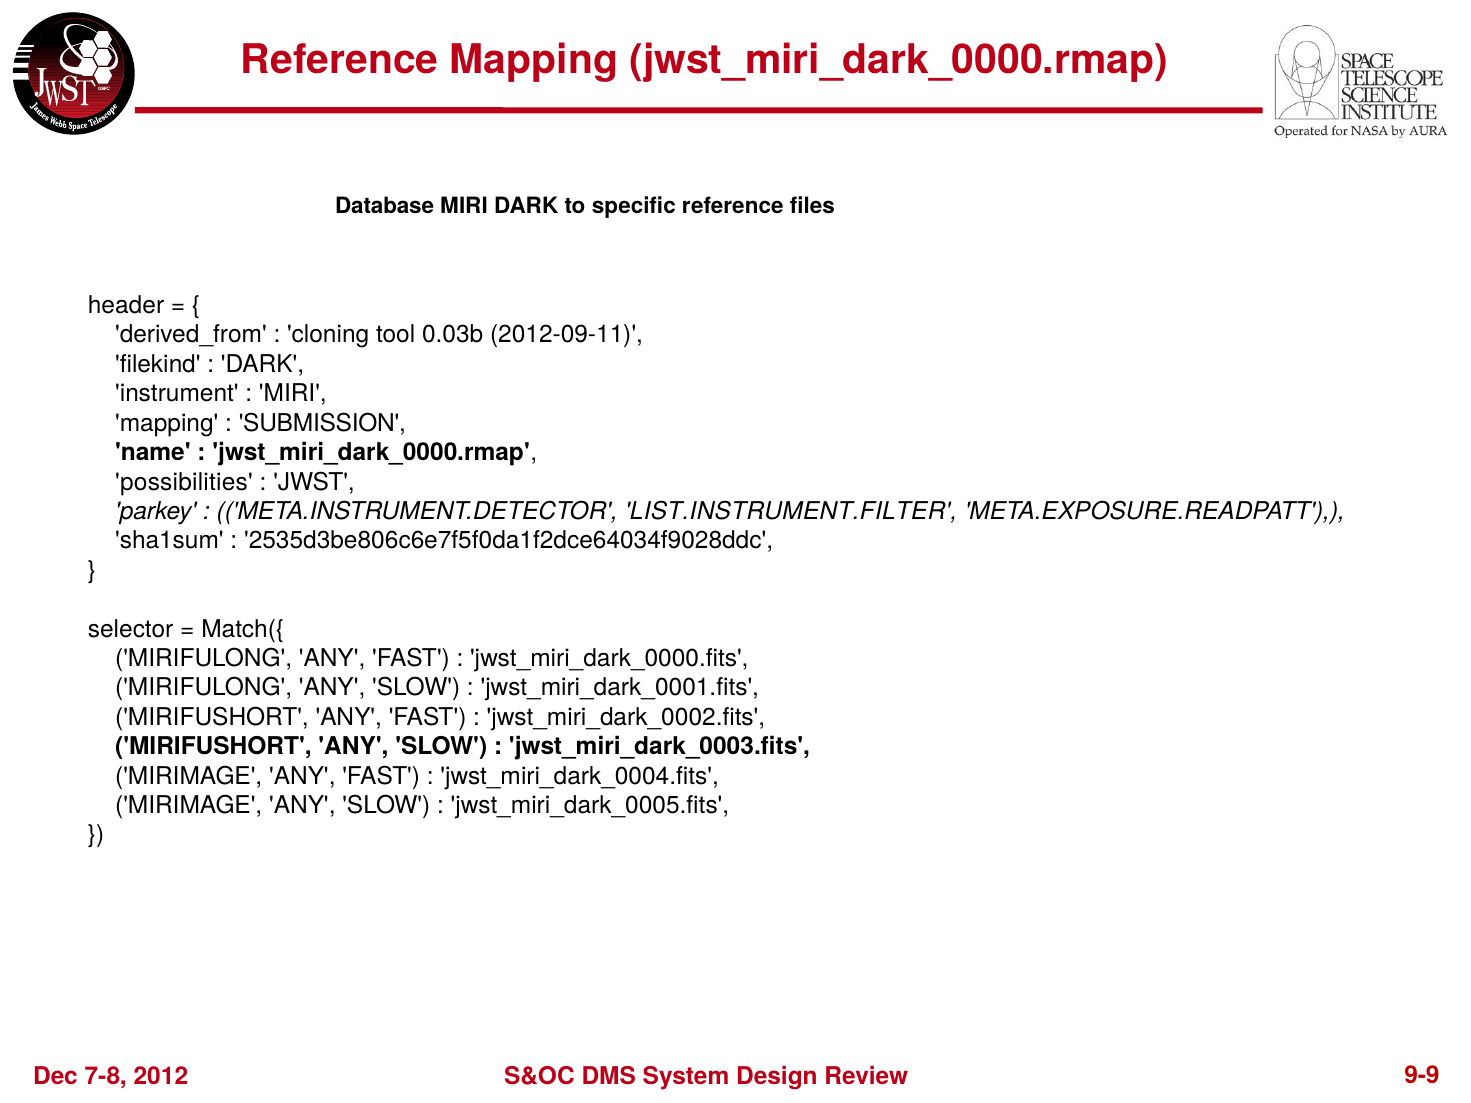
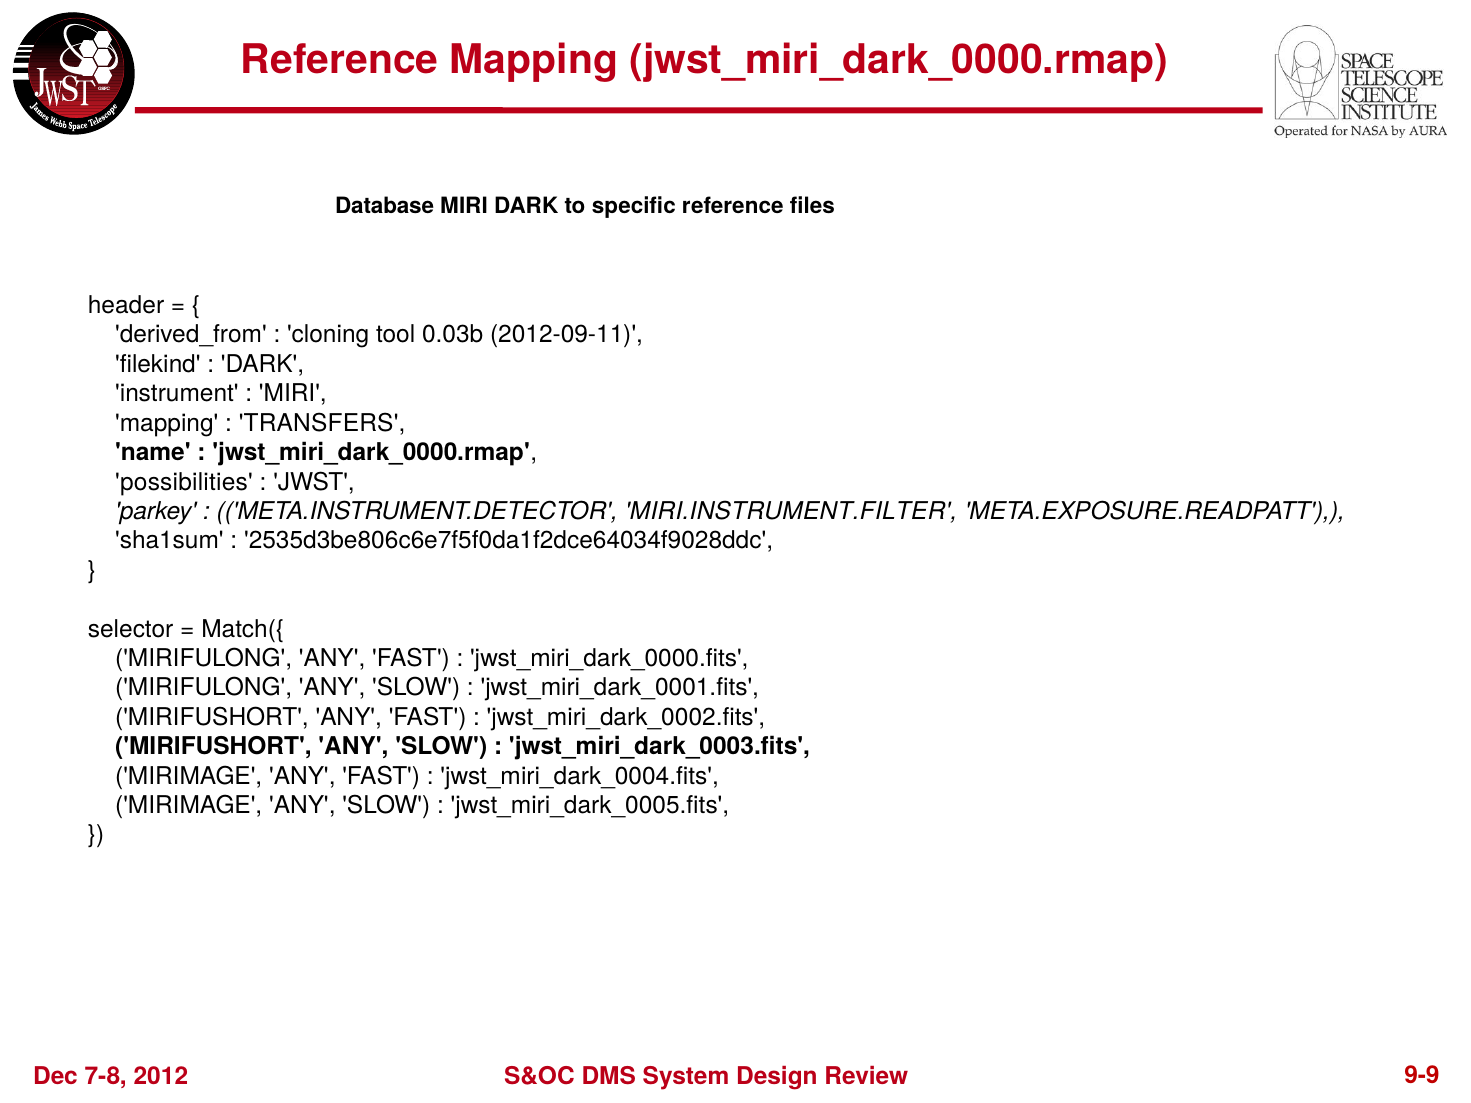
SUBMISSION: SUBMISSION -> TRANSFERS
LIST.INSTRUMENT.FILTER: LIST.INSTRUMENT.FILTER -> MIRI.INSTRUMENT.FILTER
